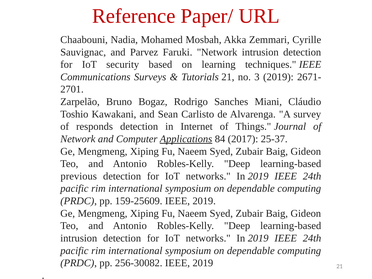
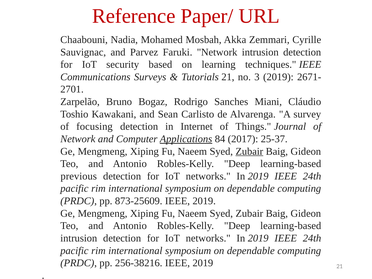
responds: responds -> focusing
Zubair at (249, 151) underline: none -> present
159-25609: 159-25609 -> 873-25609
256-30082: 256-30082 -> 256-38216
